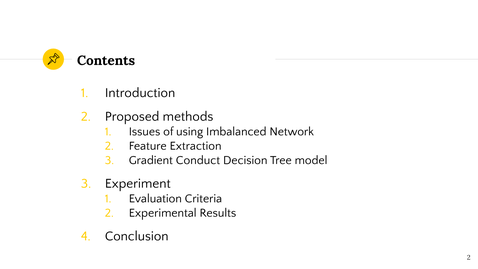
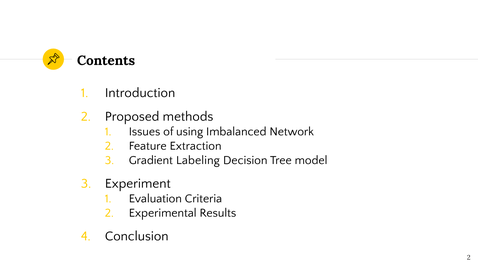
Conduct: Conduct -> Labeling
